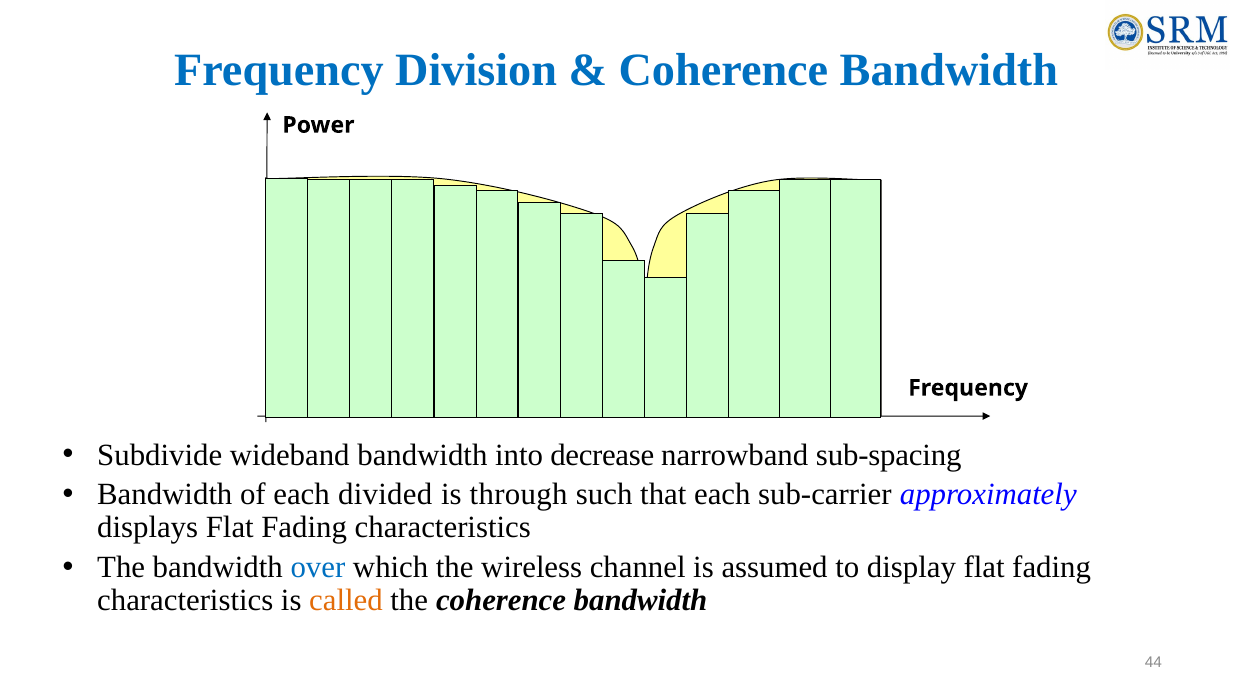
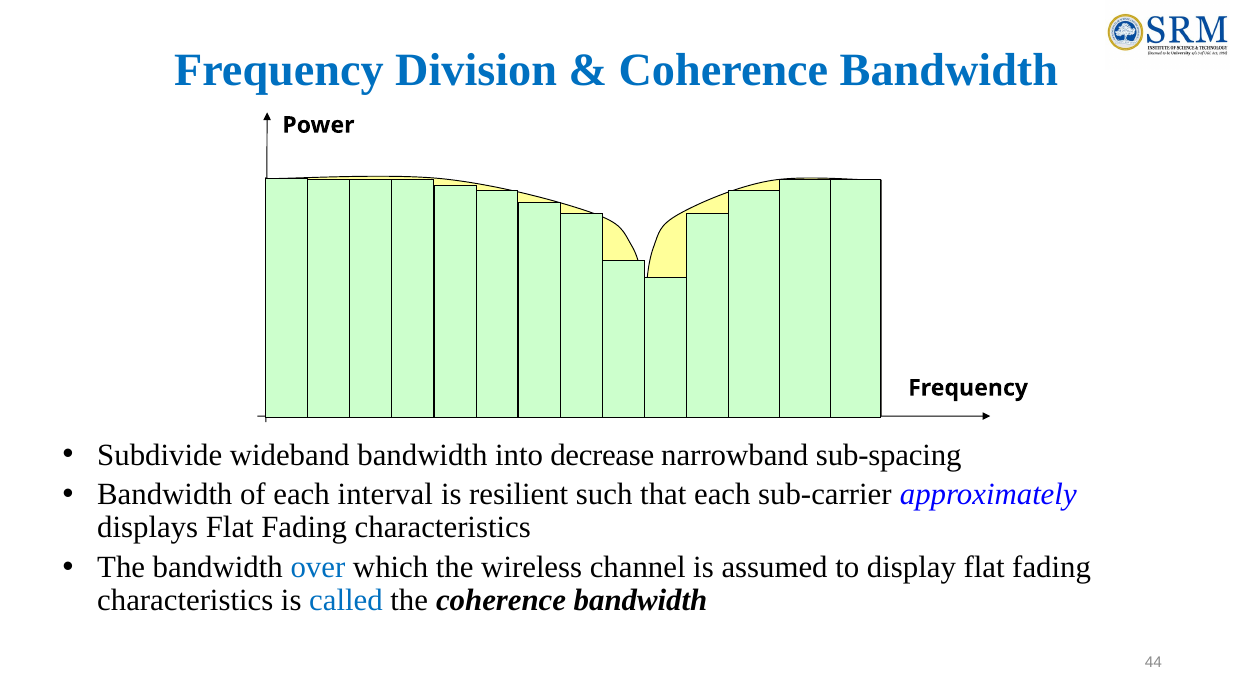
divided: divided -> interval
through: through -> resilient
called colour: orange -> blue
